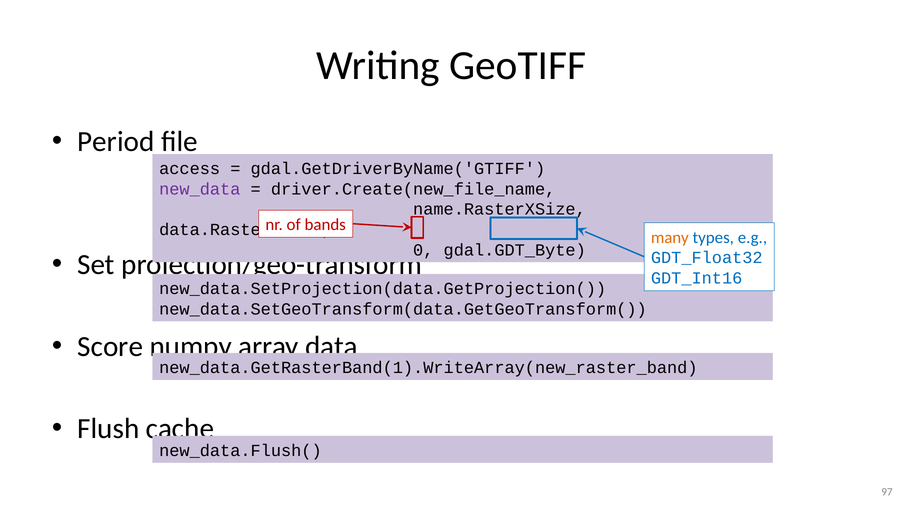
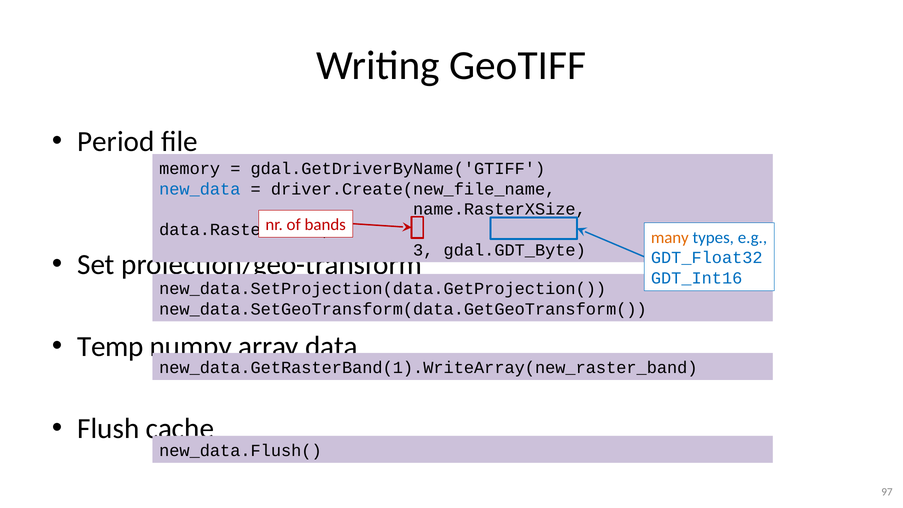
access: access -> memory
new_data colour: purple -> blue
0: 0 -> 3
Score: Score -> Temp
